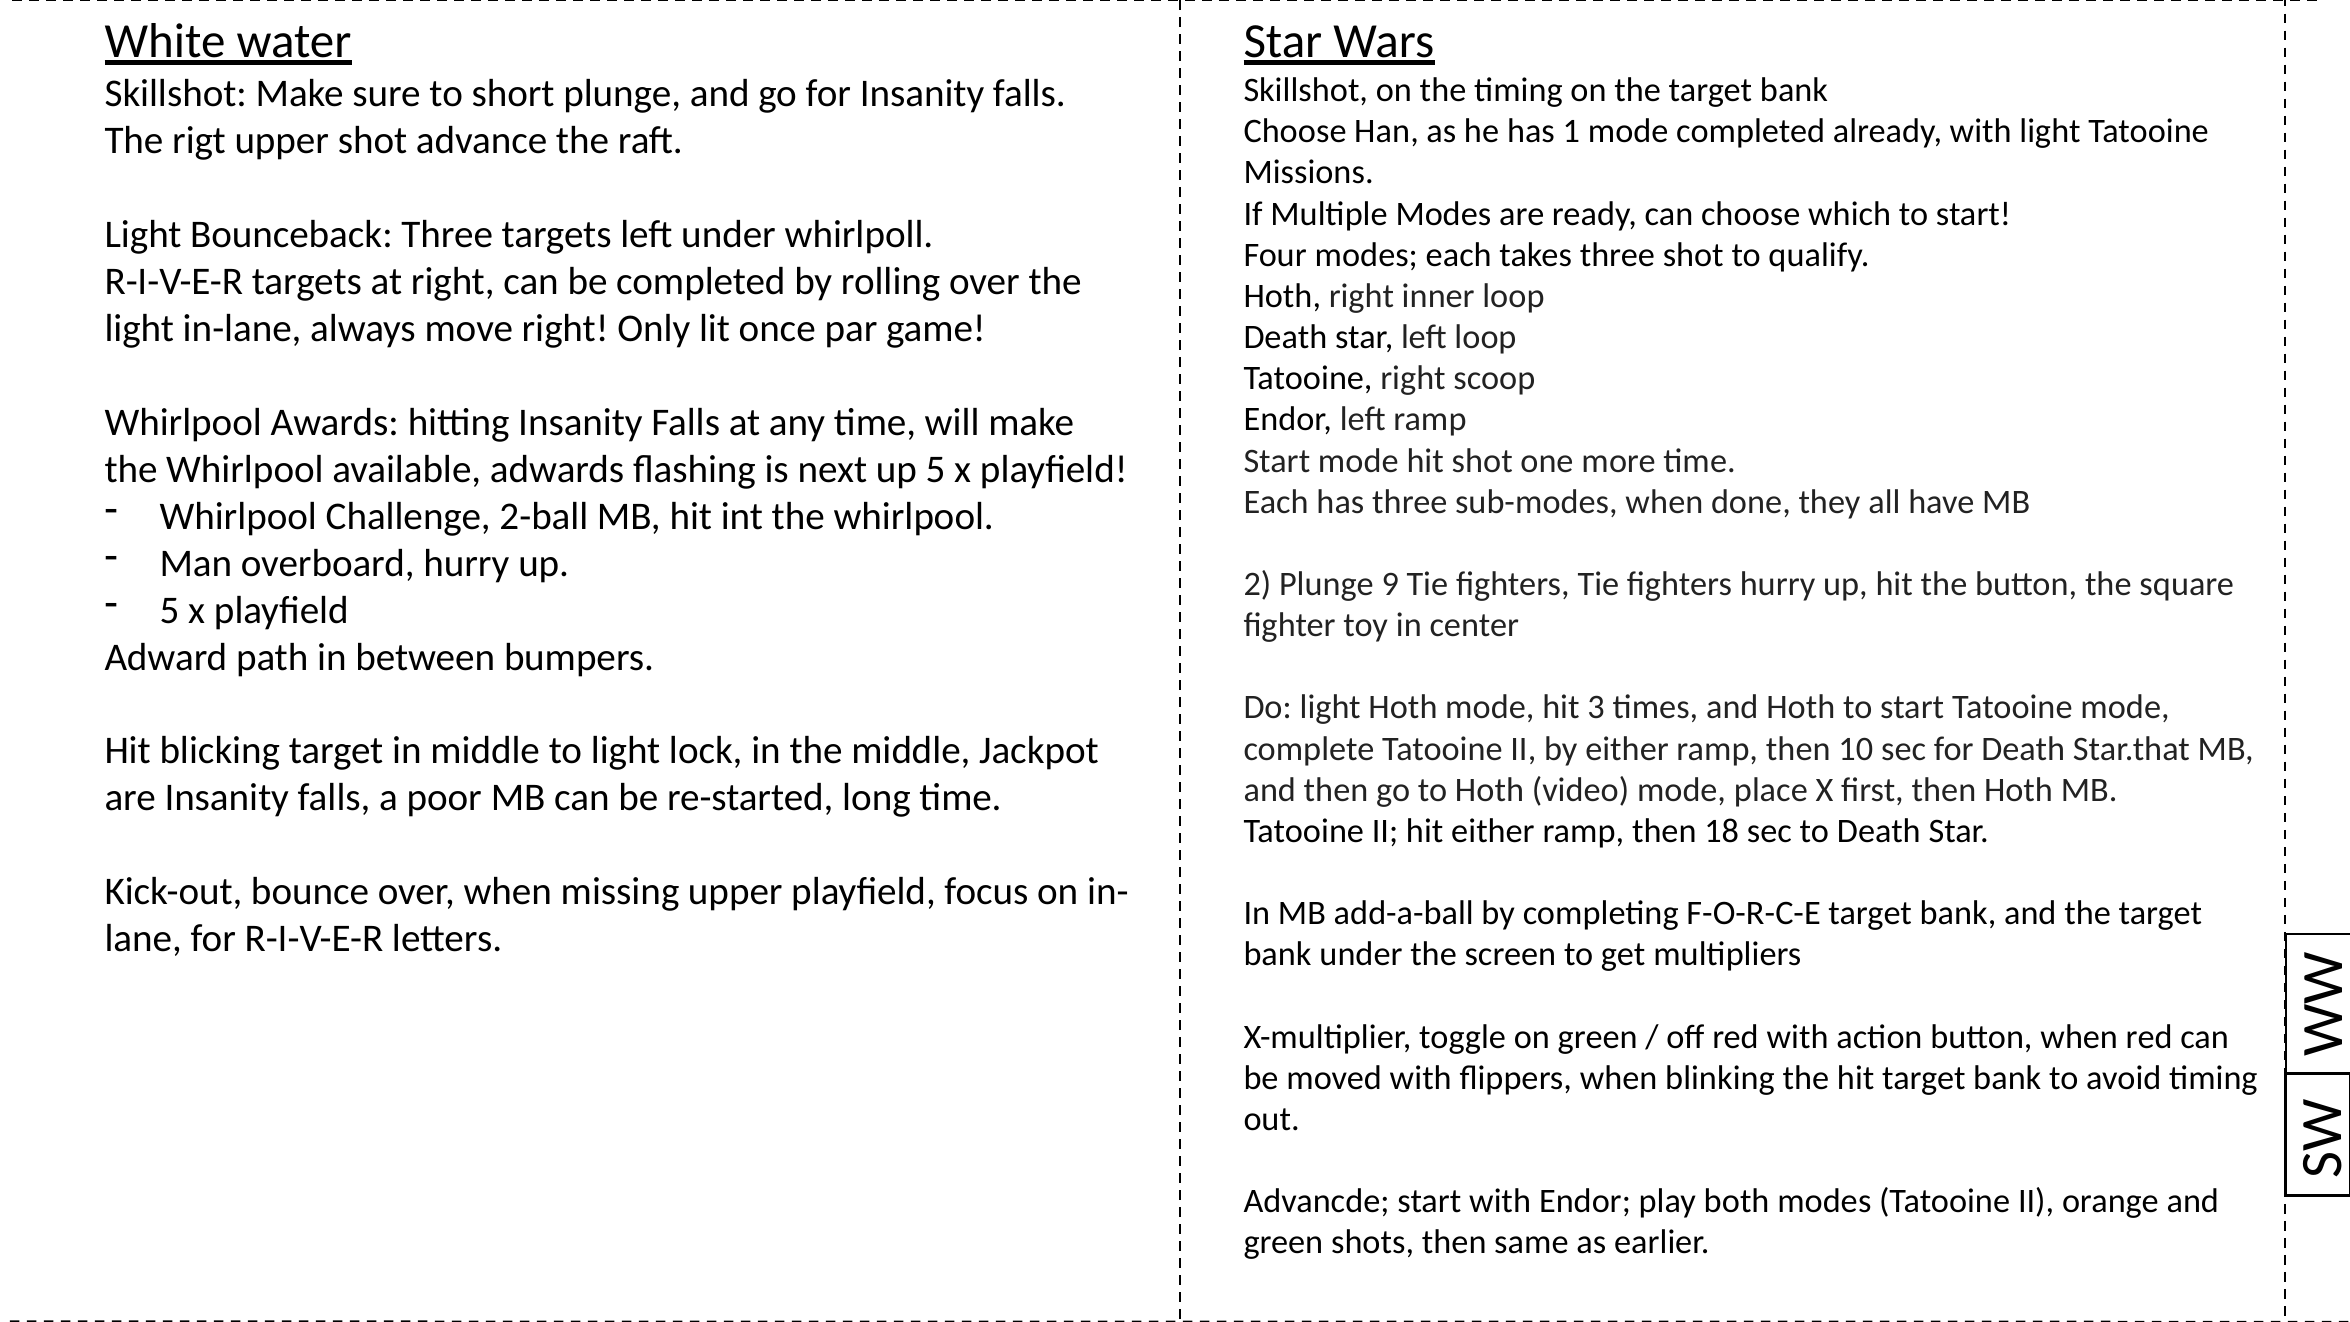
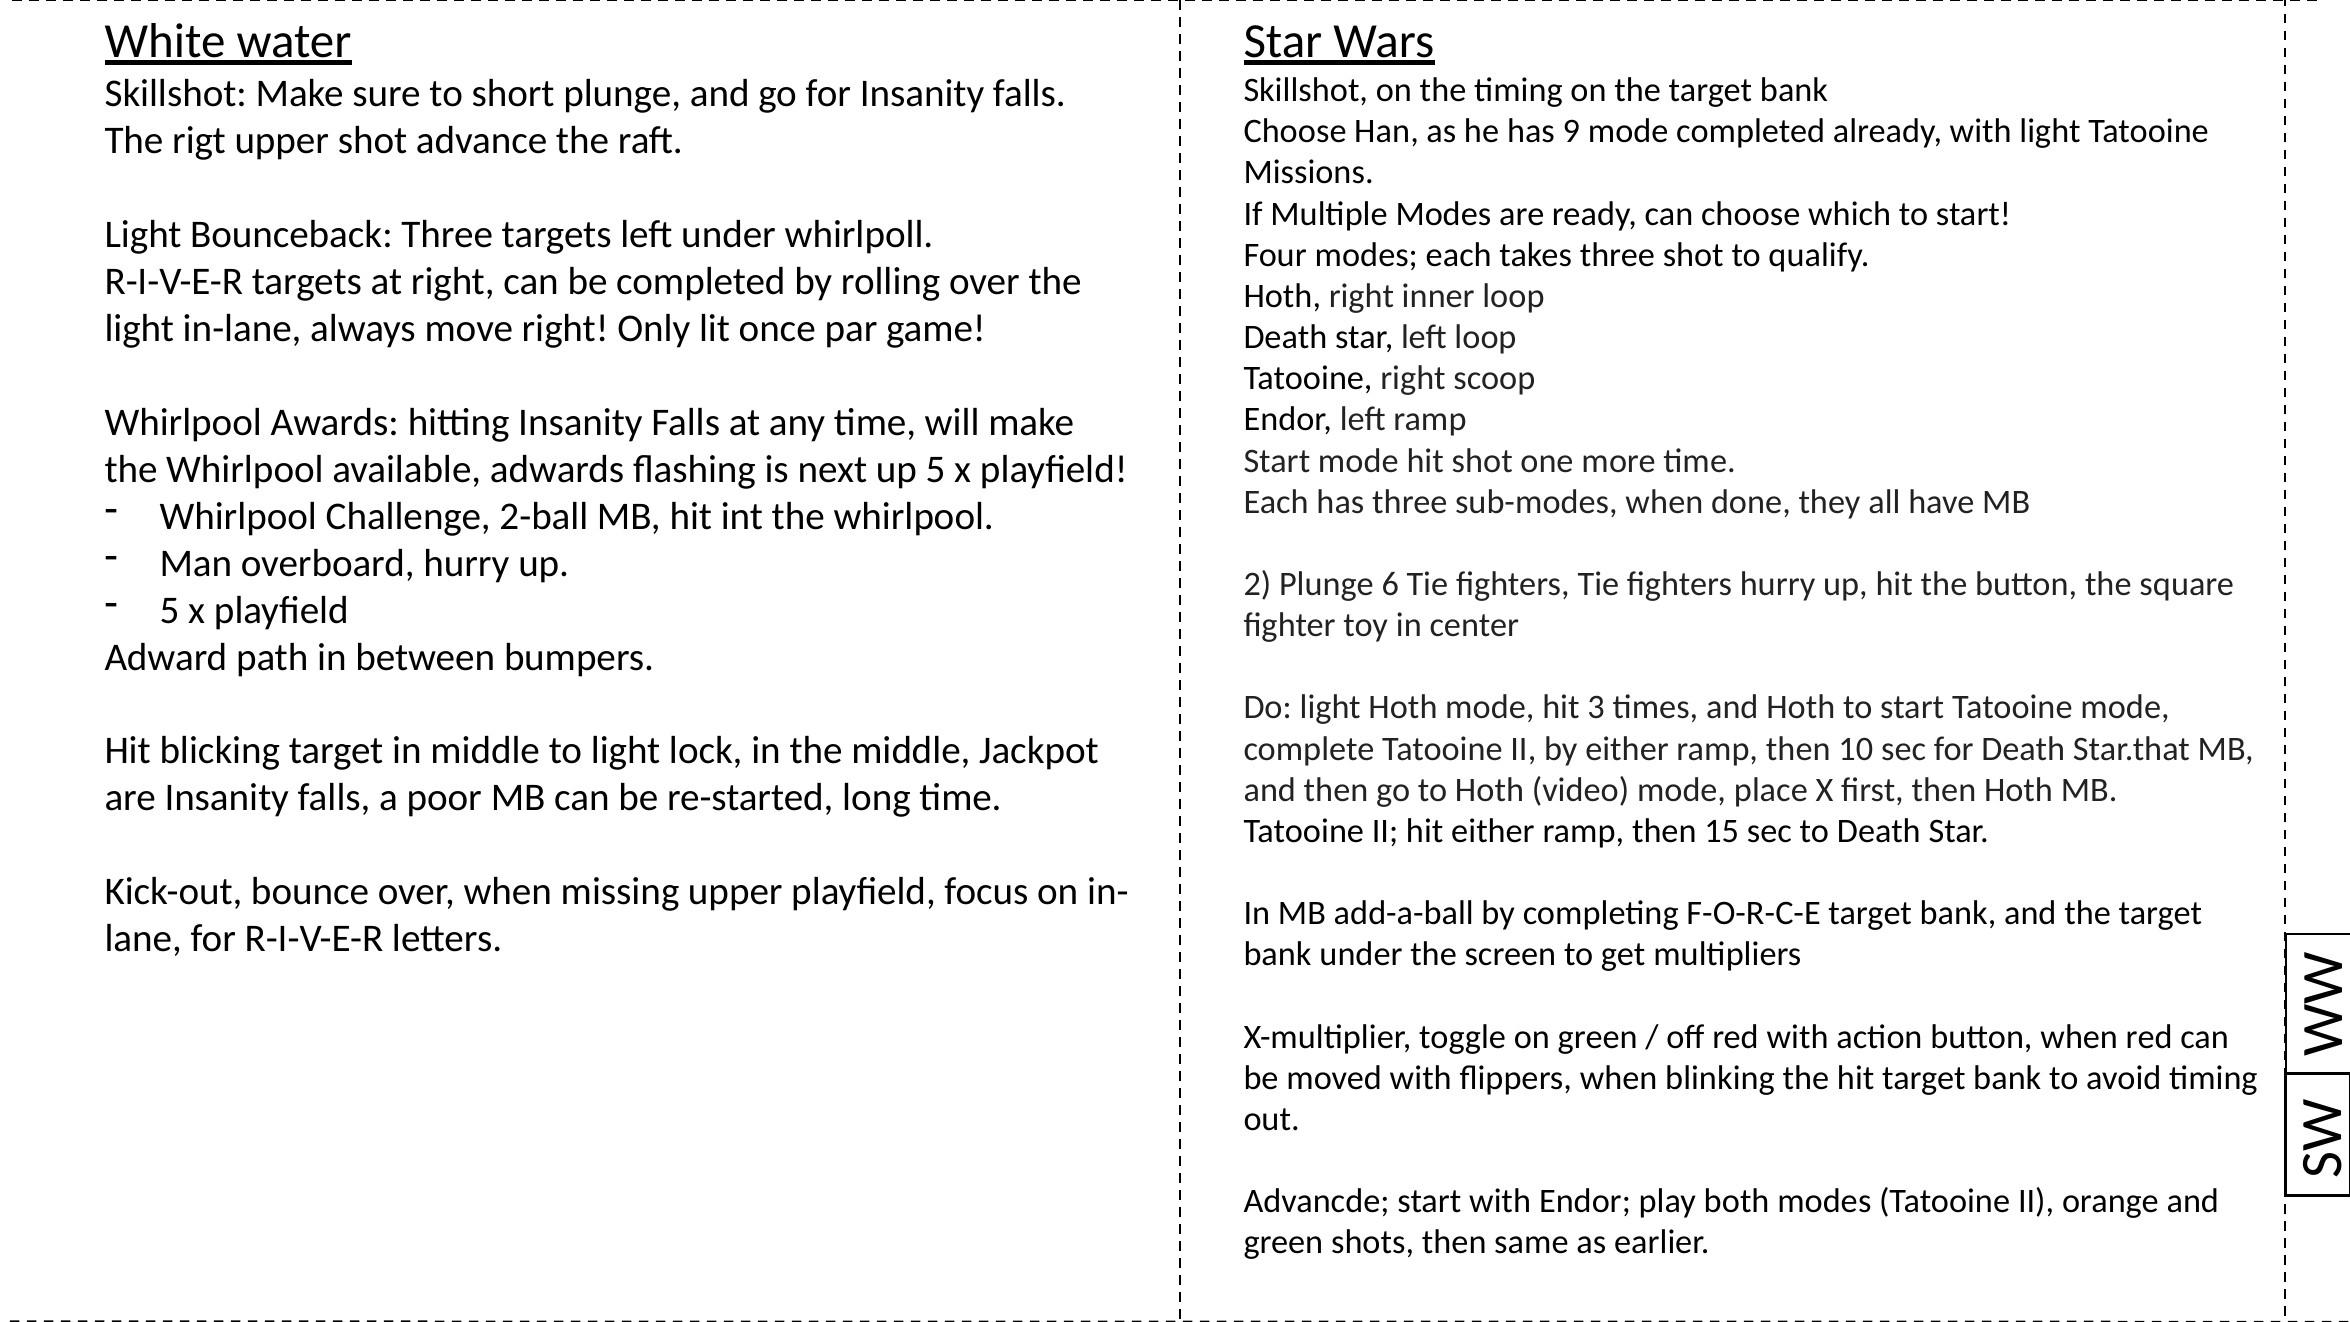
1: 1 -> 9
9: 9 -> 6
18: 18 -> 15
